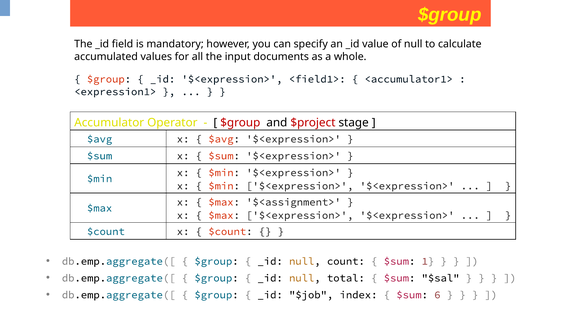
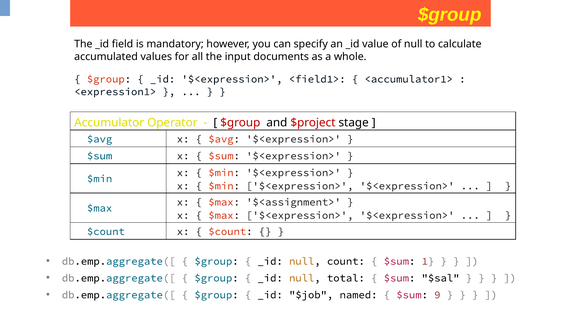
index: index -> named
6: 6 -> 9
